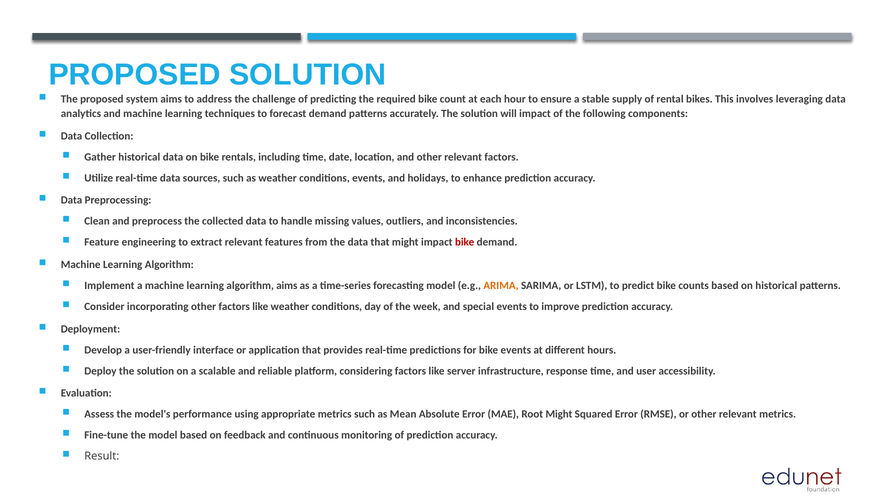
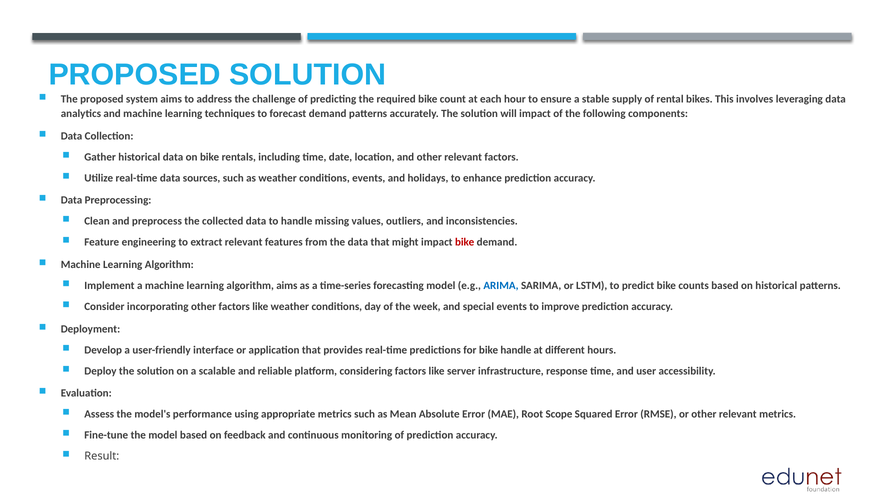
ARIMA colour: orange -> blue
bike events: events -> handle
Root Might: Might -> Scope
